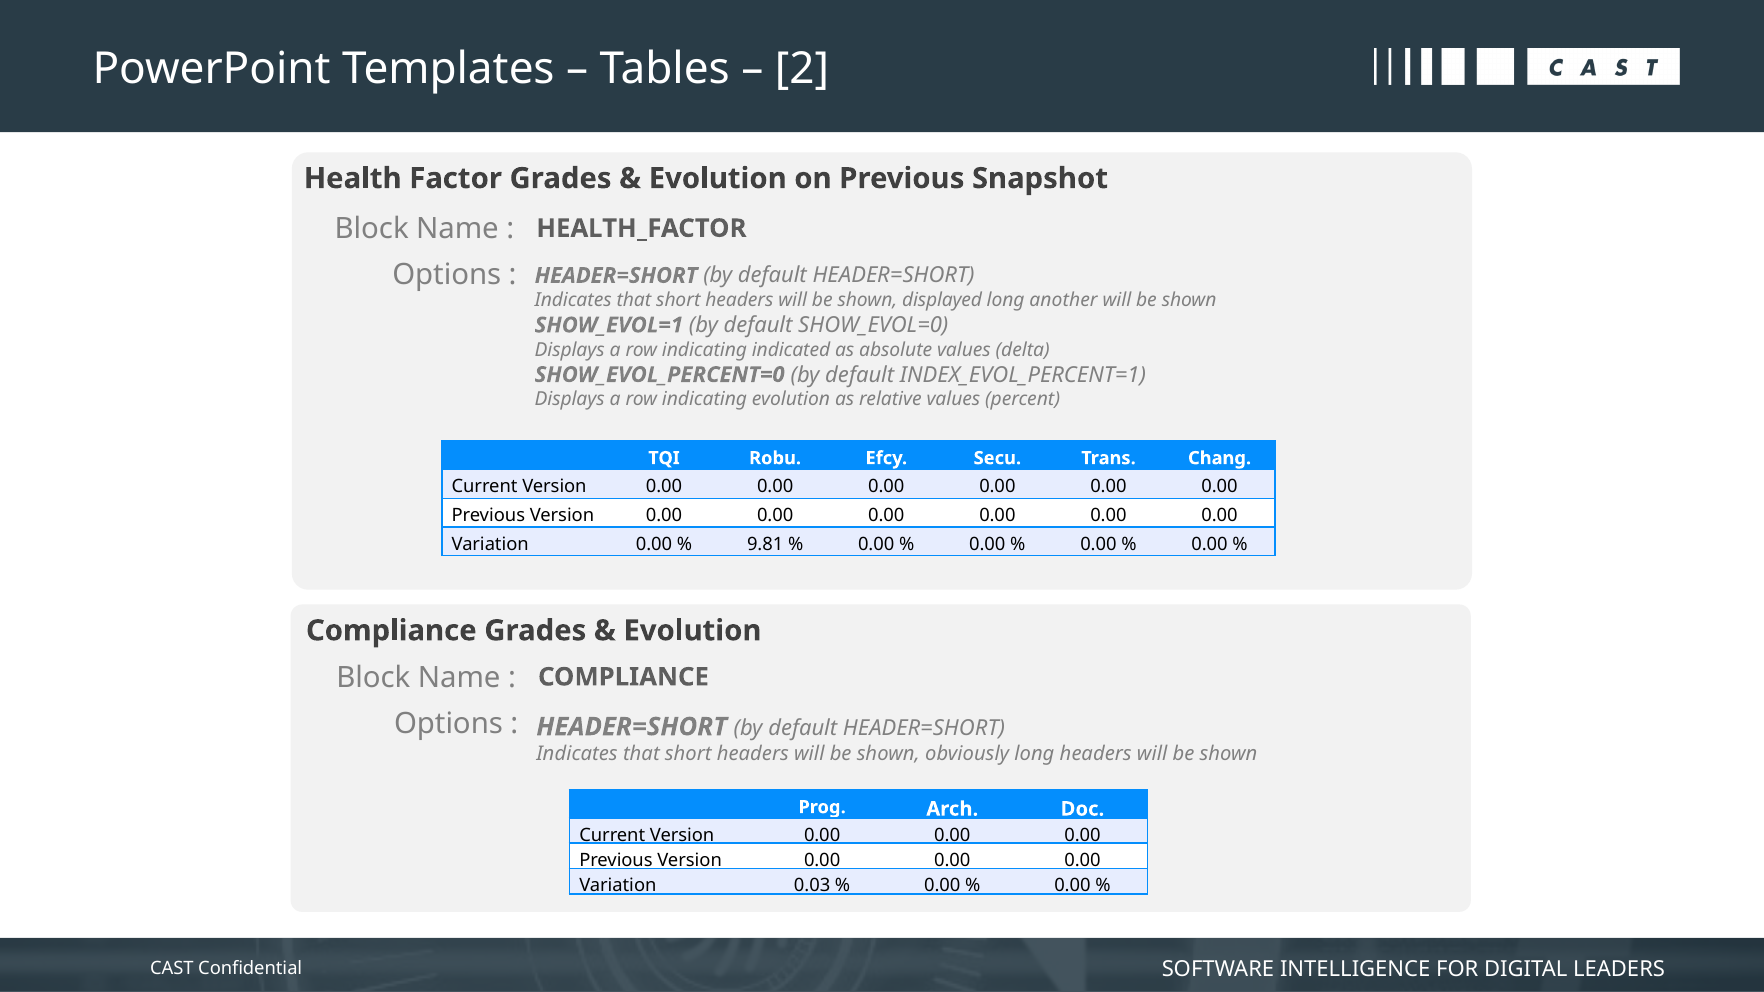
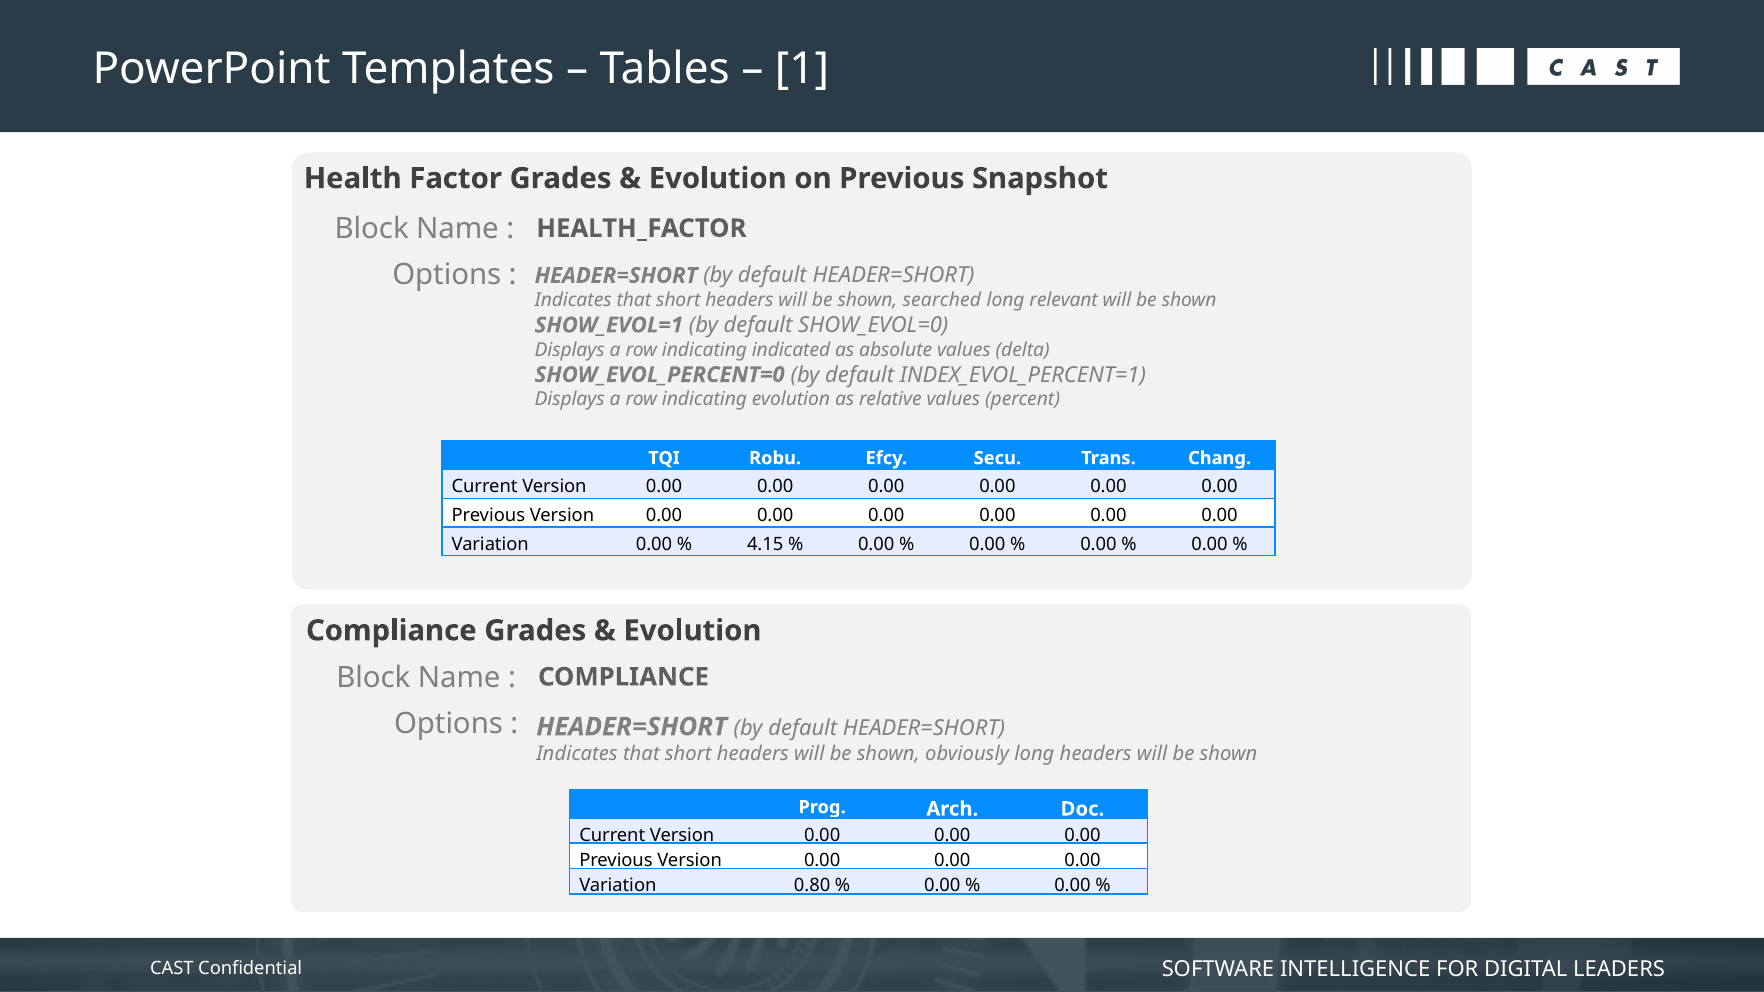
2: 2 -> 1
displayed: displayed -> searched
another: another -> relevant
9.81: 9.81 -> 4.15
0.03: 0.03 -> 0.80
